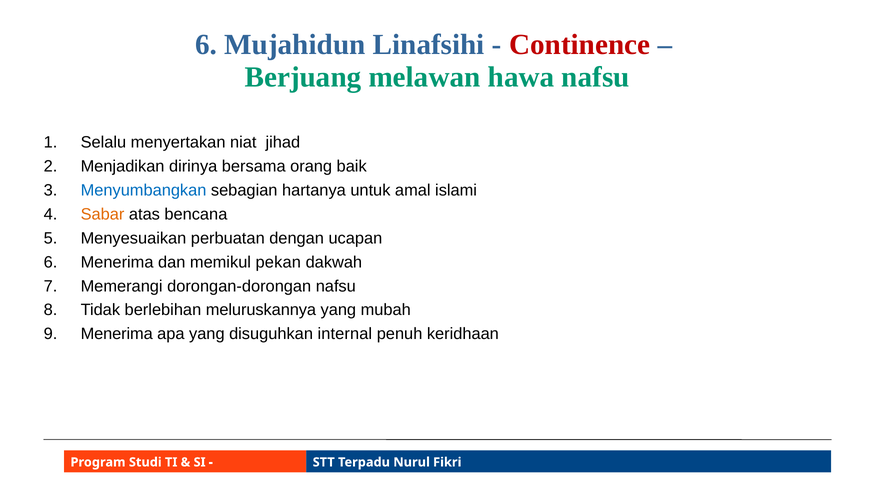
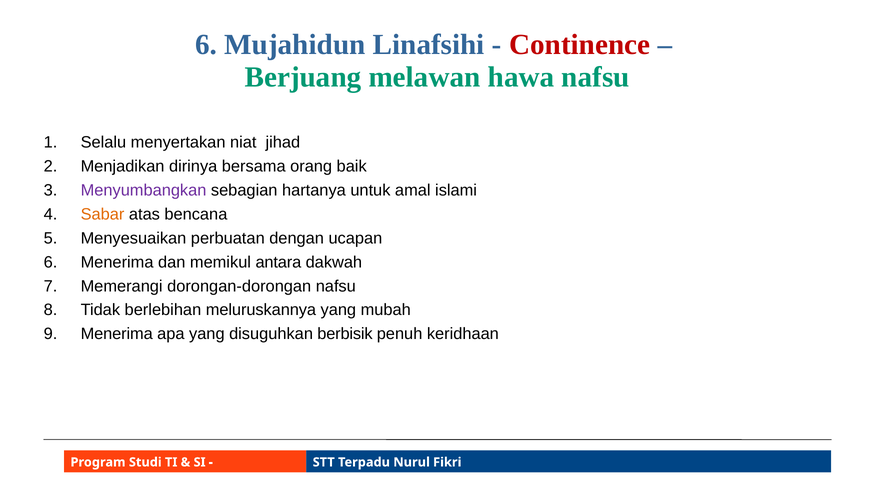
Menyumbangkan colour: blue -> purple
pekan: pekan -> antara
internal: internal -> berbisik
